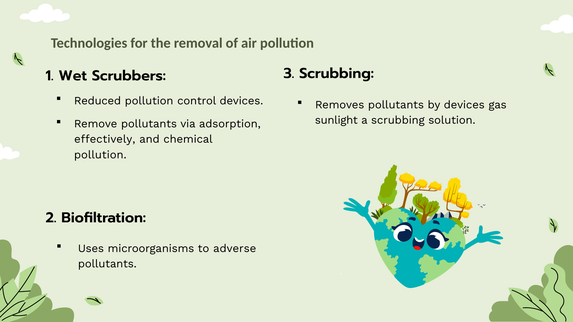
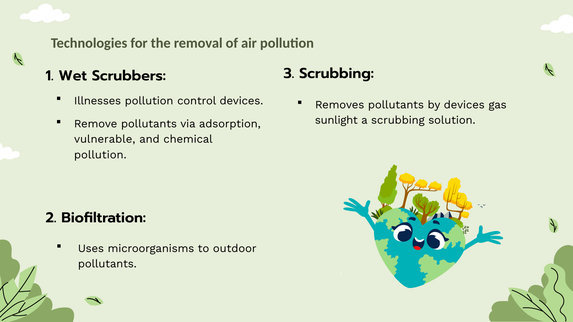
Reduced: Reduced -> Illnesses
effectively: effectively -> vulnerable
adverse: adverse -> outdoor
